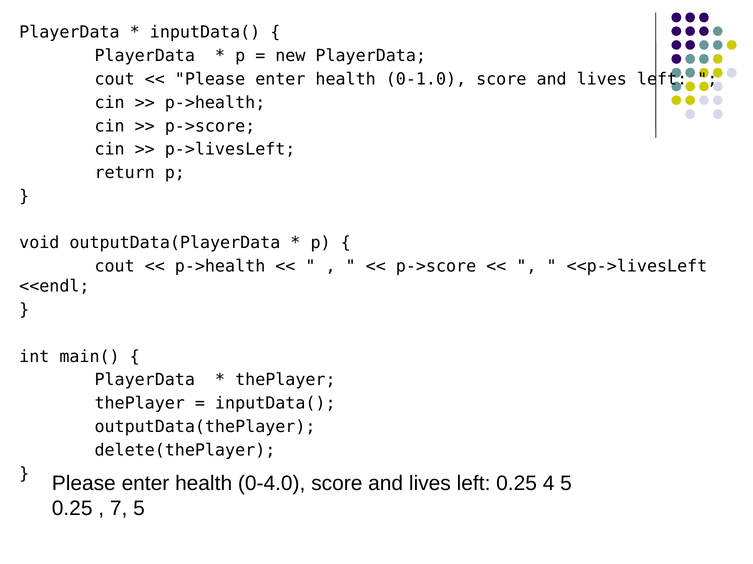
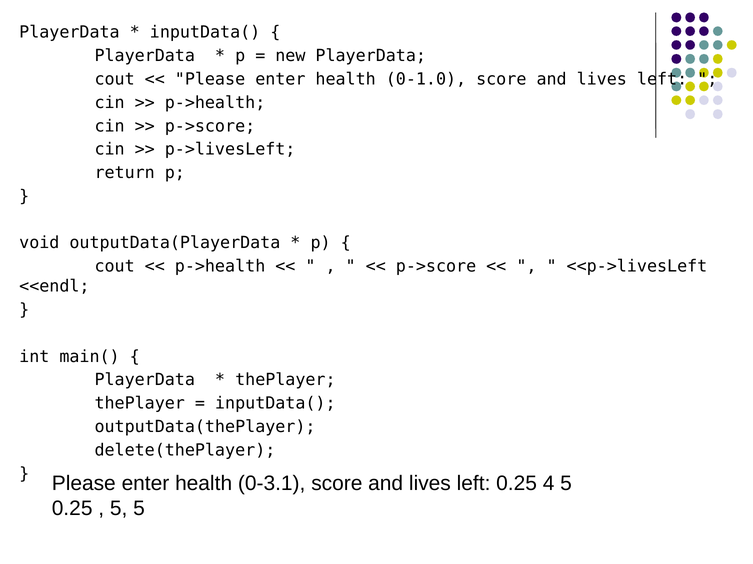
0-4.0: 0-4.0 -> 0-3.1
7 at (119, 509): 7 -> 5
